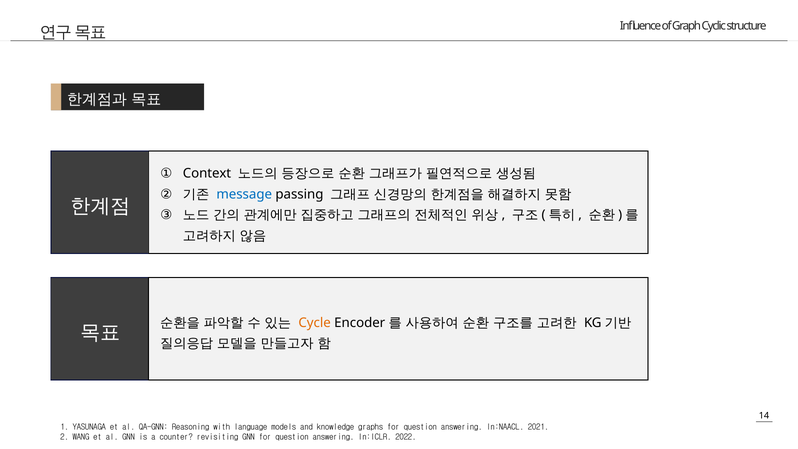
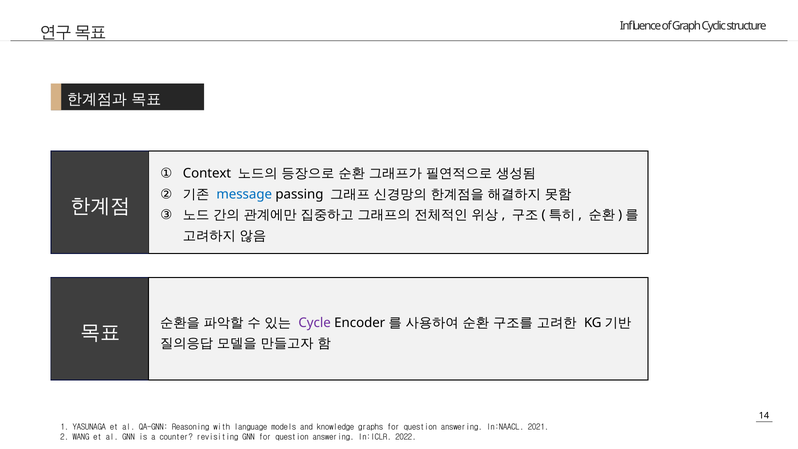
Cycle colour: orange -> purple
